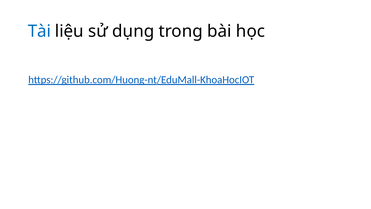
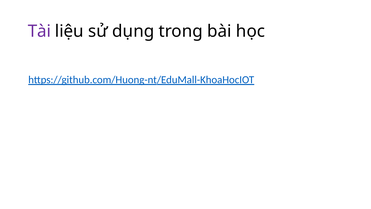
Tài colour: blue -> purple
